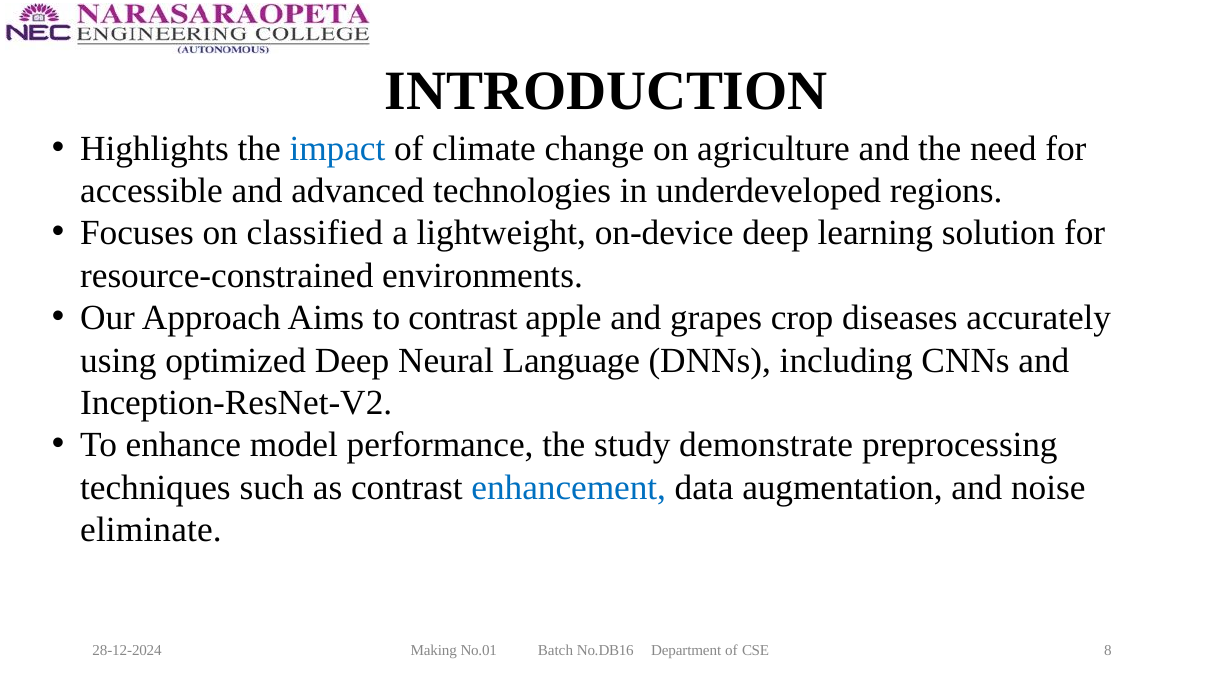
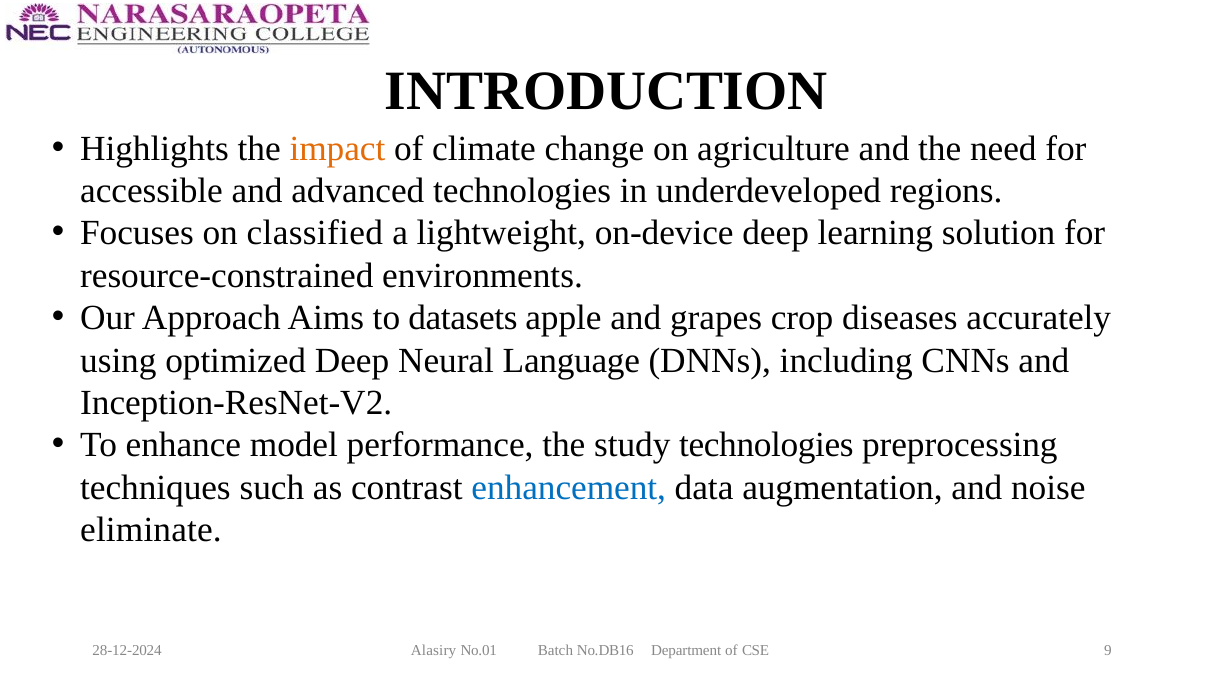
impact colour: blue -> orange
to contrast: contrast -> datasets
study demonstrate: demonstrate -> technologies
Making: Making -> Alasiry
8: 8 -> 9
